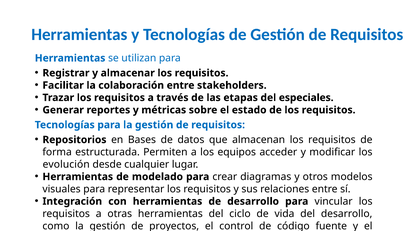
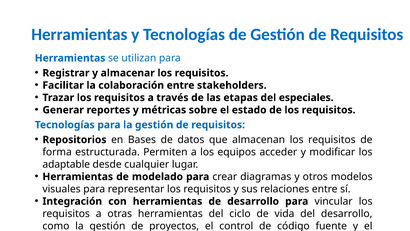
evolución: evolución -> adaptable
